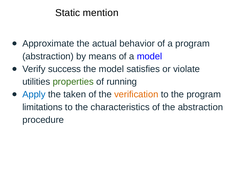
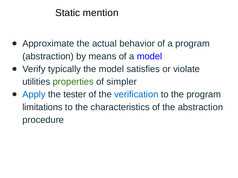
success: success -> typically
running: running -> simpler
taken: taken -> tester
verification colour: orange -> blue
